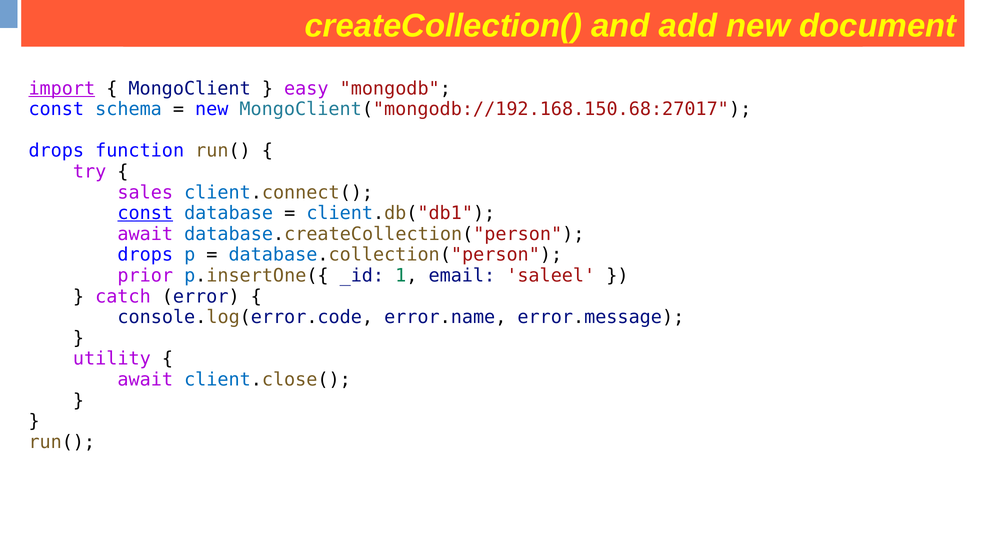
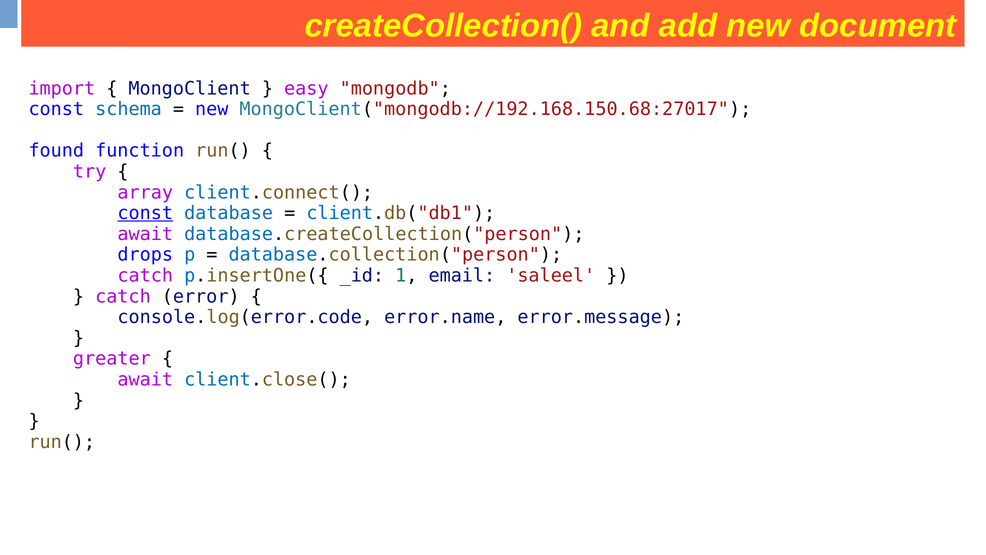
import underline: present -> none
drops at (56, 151): drops -> found
sales: sales -> array
prior at (145, 275): prior -> catch
utility: utility -> greater
